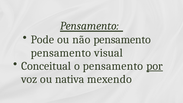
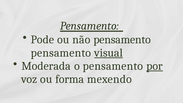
visual underline: none -> present
Conceitual: Conceitual -> Moderada
nativa: nativa -> forma
